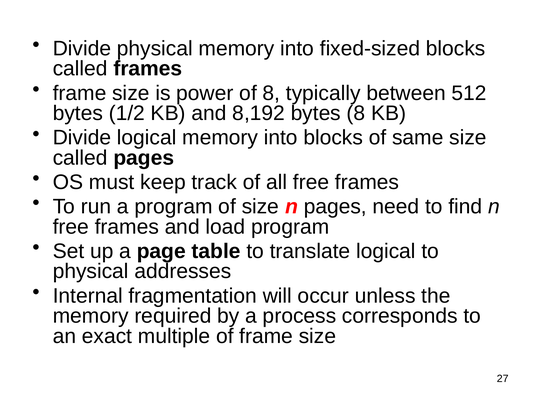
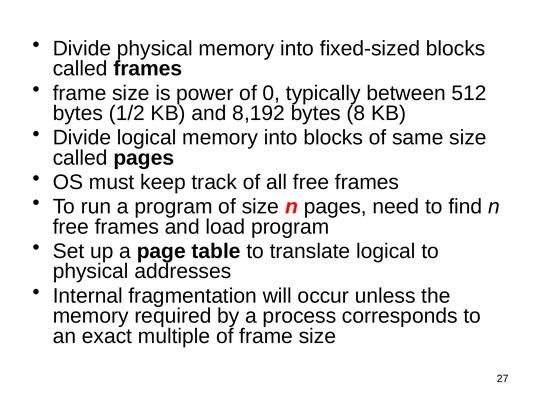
of 8: 8 -> 0
